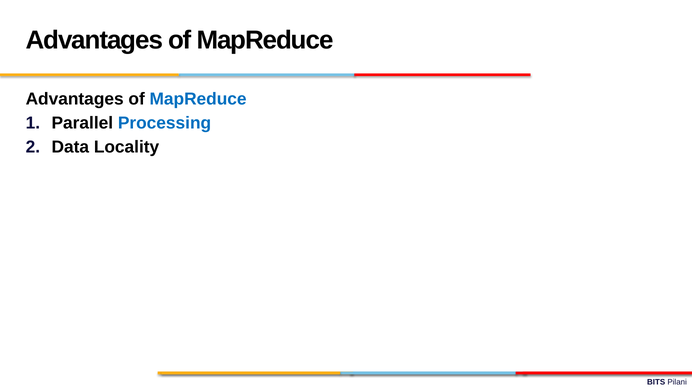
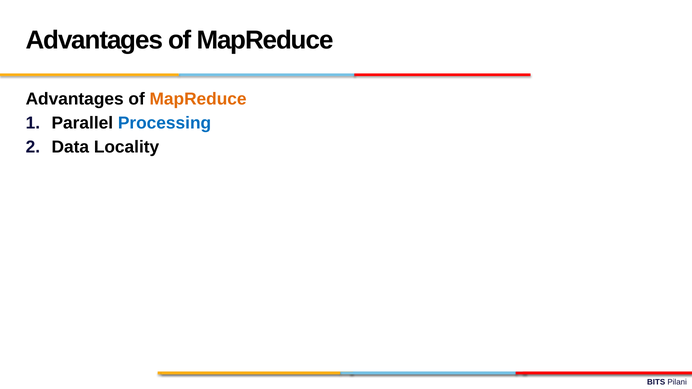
MapReduce at (198, 99) colour: blue -> orange
